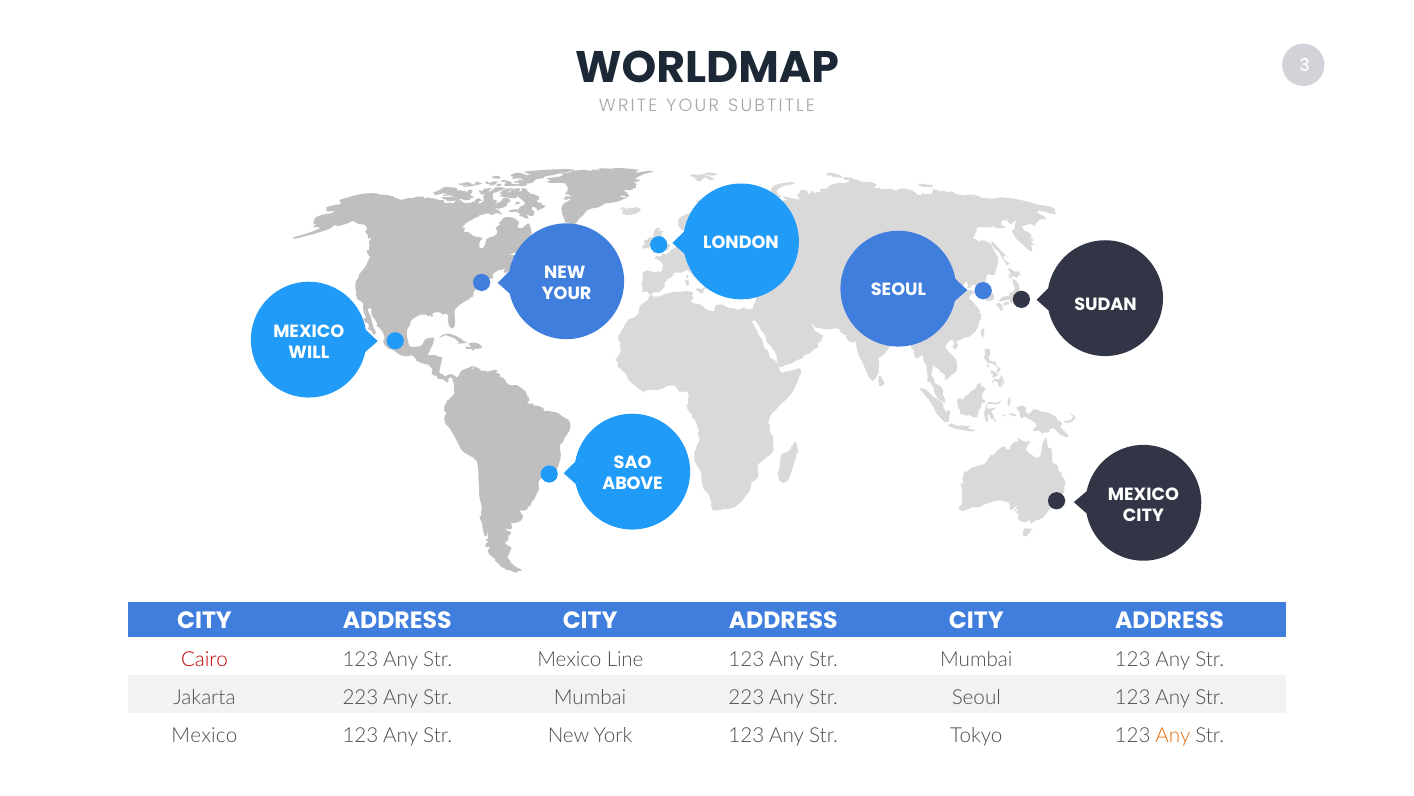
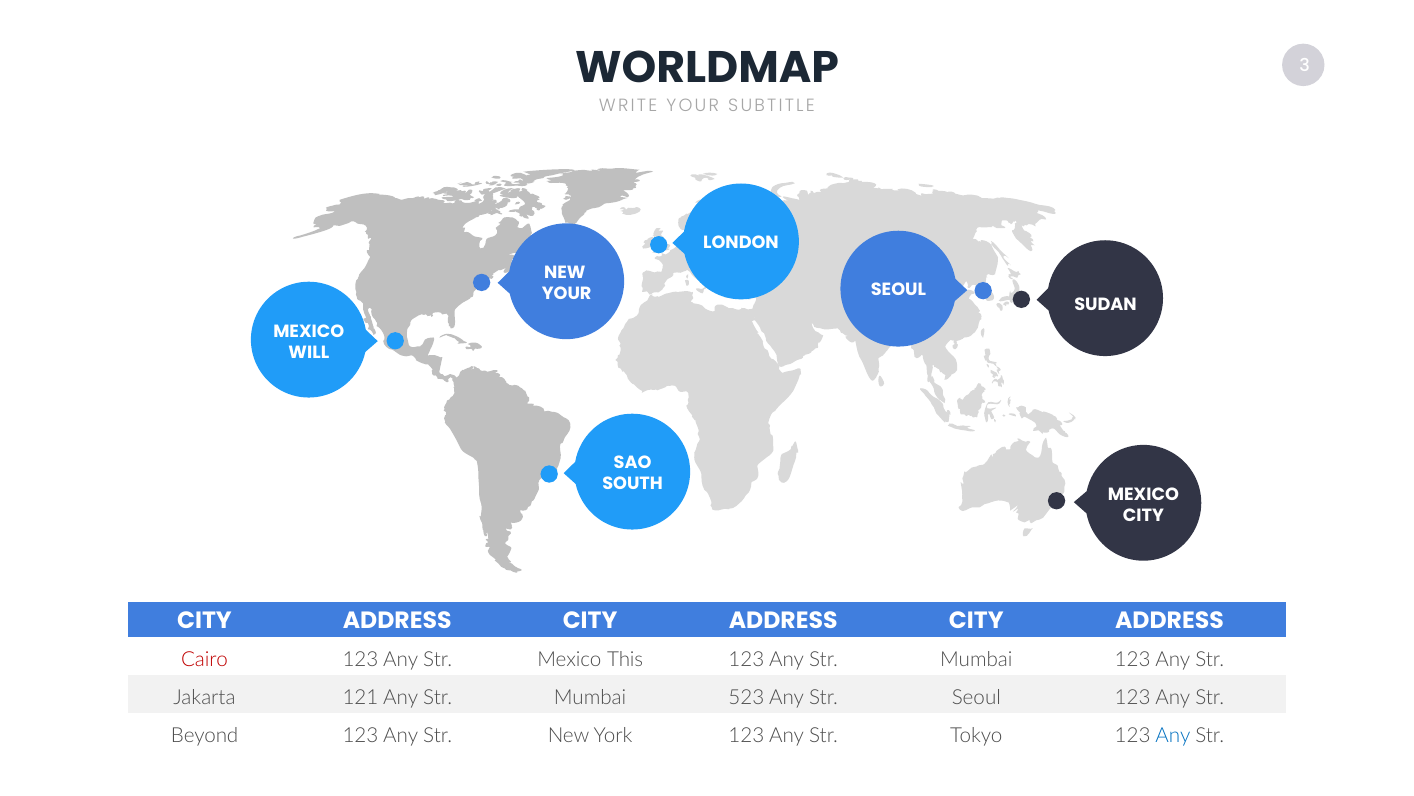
ABOVE: ABOVE -> SOUTH
Line: Line -> This
Jakarta 223: 223 -> 121
Mumbai 223: 223 -> 523
Mexico at (204, 735): Mexico -> Beyond
Any at (1173, 735) colour: orange -> blue
